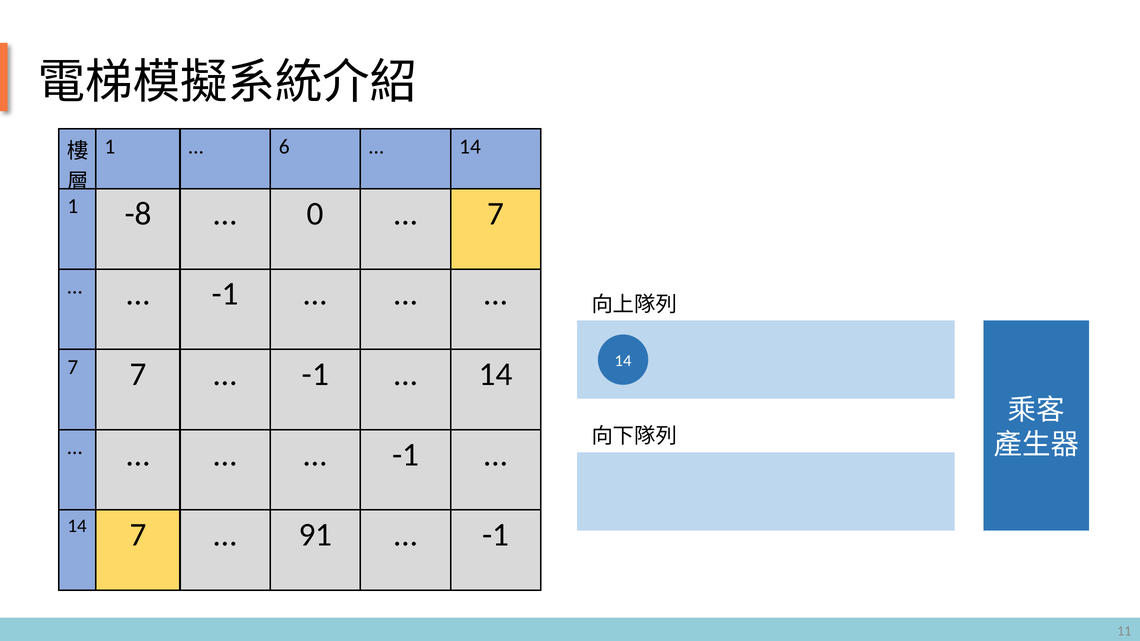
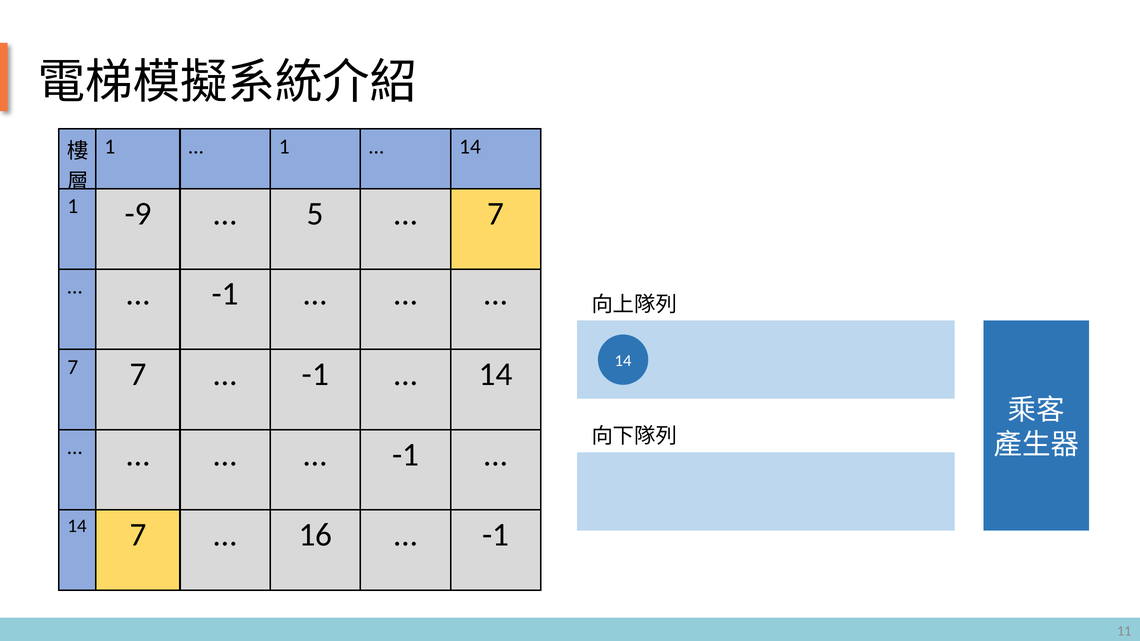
6 at (284, 147): 6 -> 1
-8: -8 -> -9
0: 0 -> 5
91: 91 -> 16
